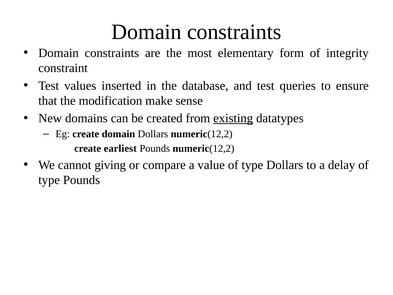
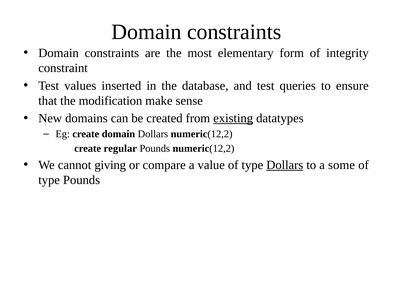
earliest: earliest -> regular
Dollars at (285, 165) underline: none -> present
delay: delay -> some
